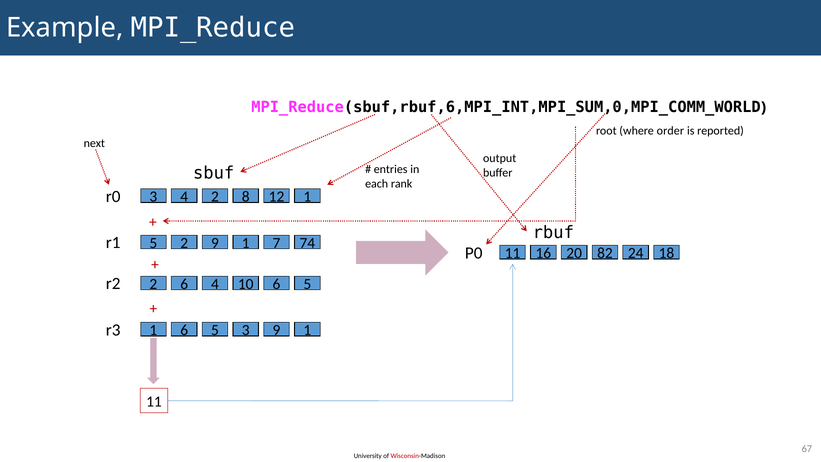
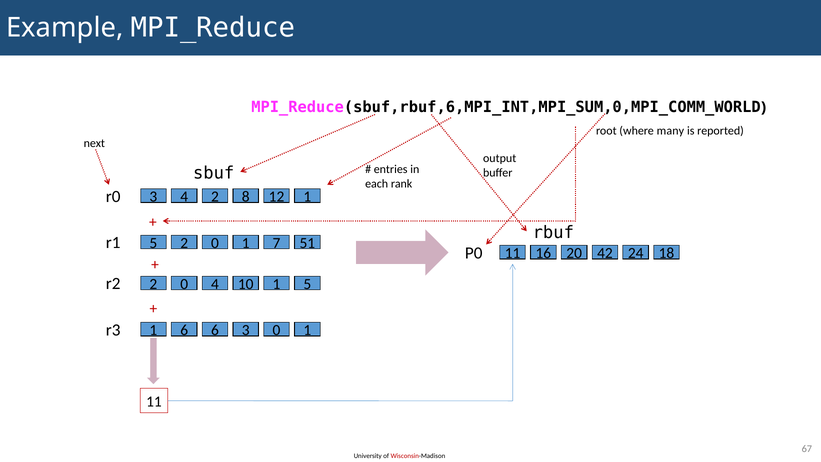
order: order -> many
5 2 9: 9 -> 0
74: 74 -> 51
82: 82 -> 42
6 at (184, 284): 6 -> 0
10 6: 6 -> 1
5 at (215, 330): 5 -> 6
3 9: 9 -> 0
